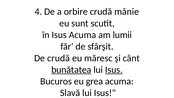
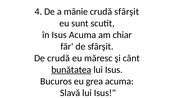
orbire: orbire -> mânie
crudă mânie: mânie -> sfârşit
lumii: lumii -> chiar
Isus at (114, 70) underline: present -> none
